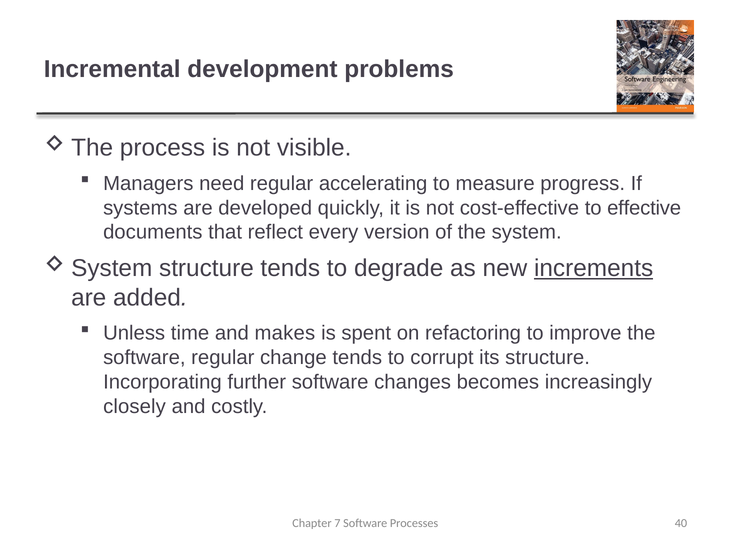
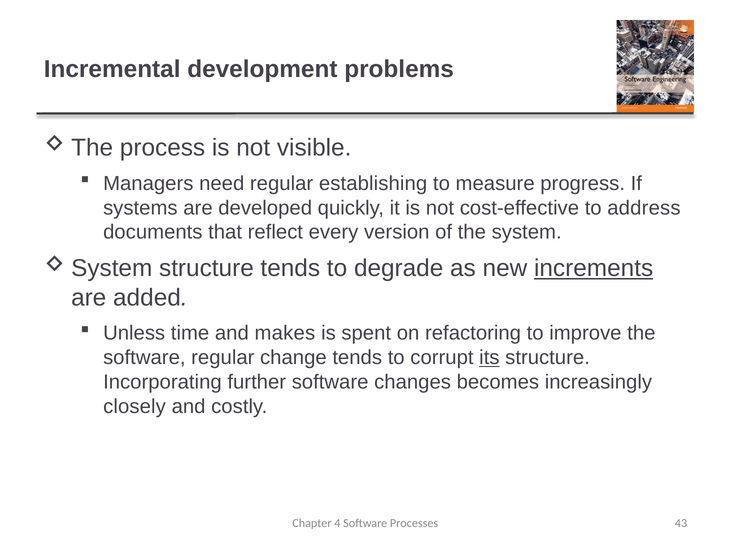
accelerating: accelerating -> establishing
effective: effective -> address
its underline: none -> present
7: 7 -> 4
40: 40 -> 43
